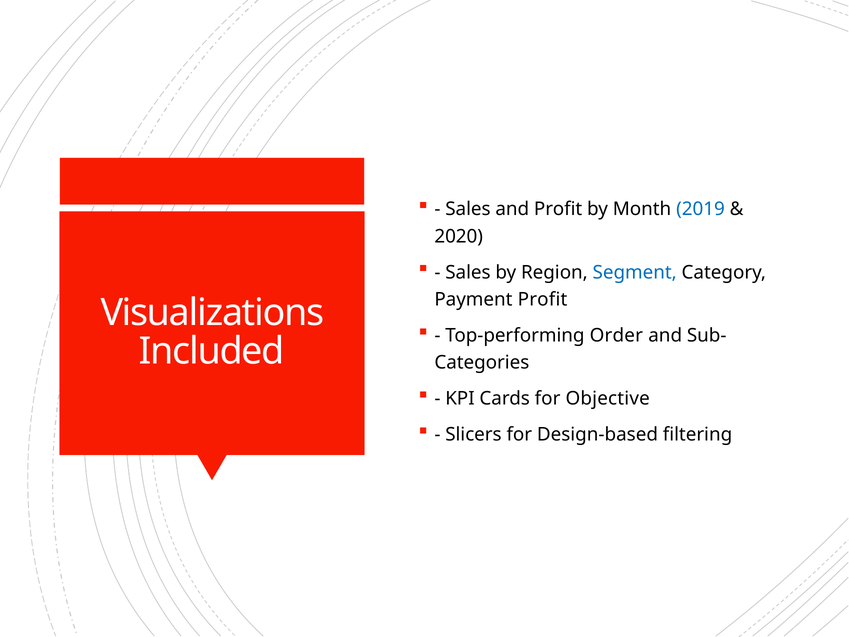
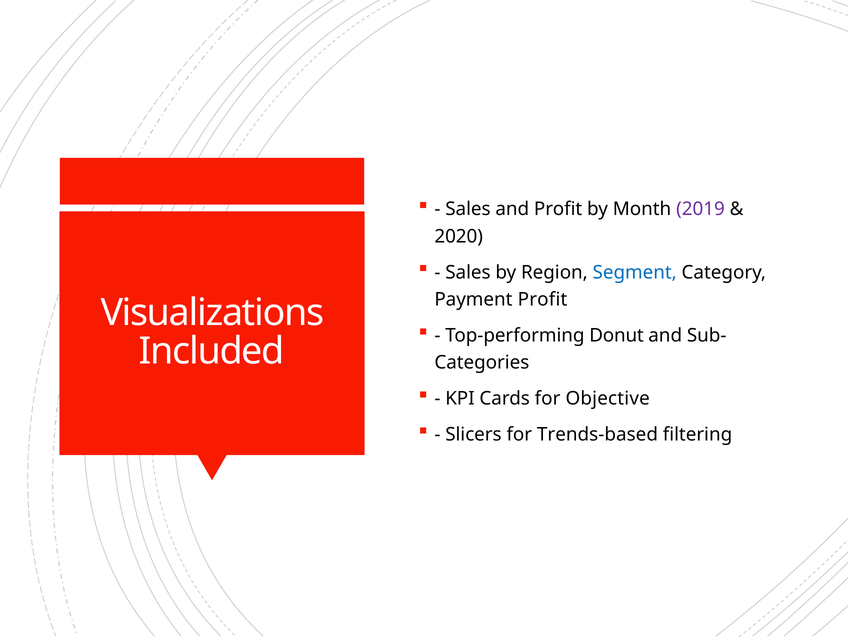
2019 colour: blue -> purple
Order: Order -> Donut
Design-based: Design-based -> Trends-based
